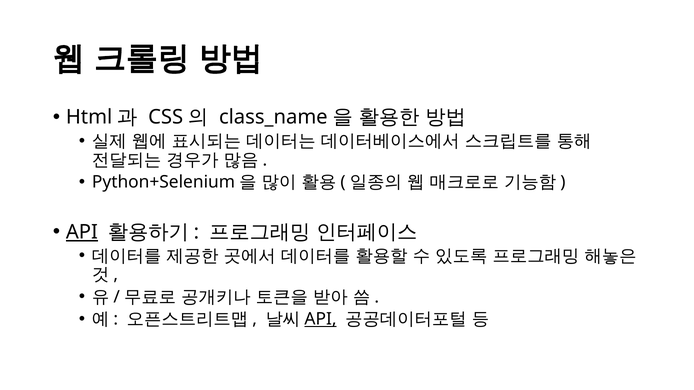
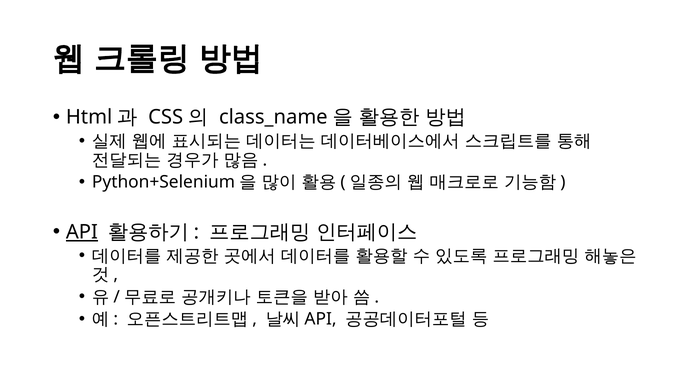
API at (321, 320) underline: present -> none
